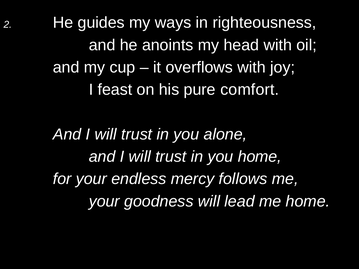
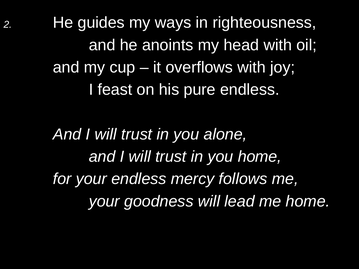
pure comfort: comfort -> endless
